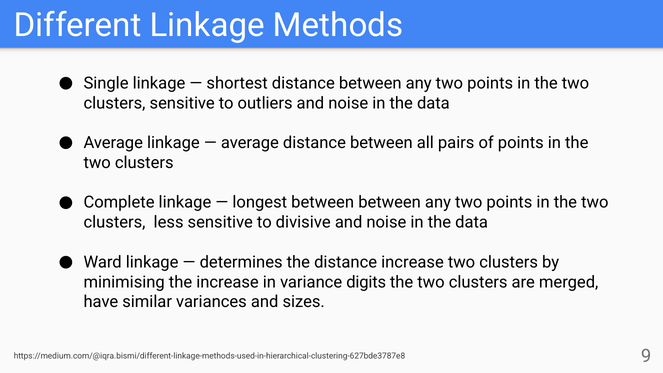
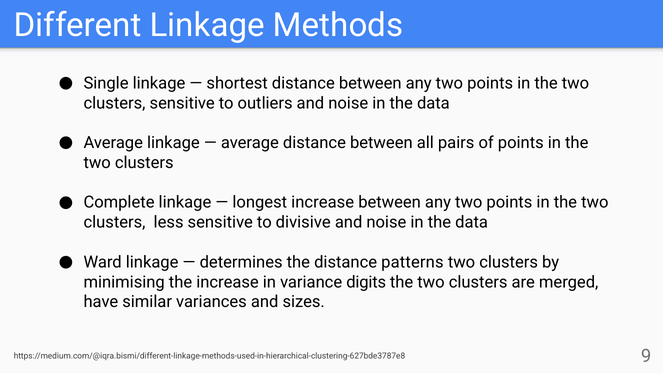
longest between: between -> increase
distance increase: increase -> patterns
